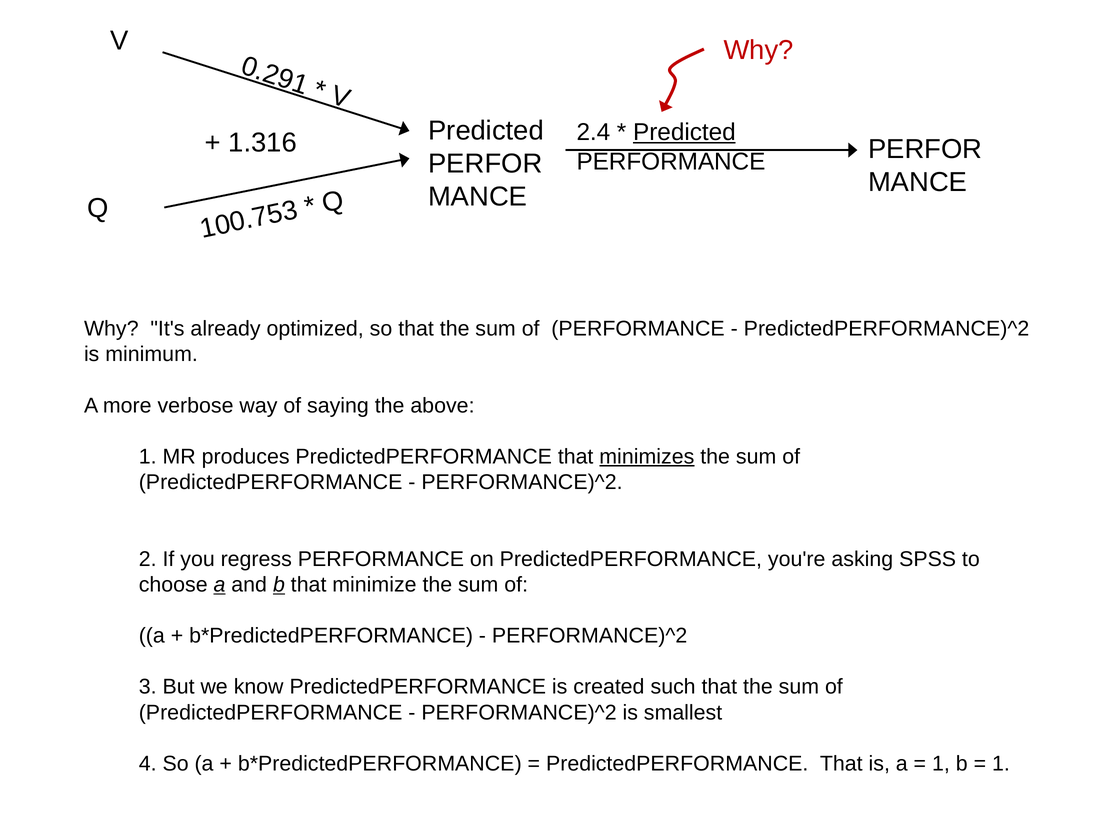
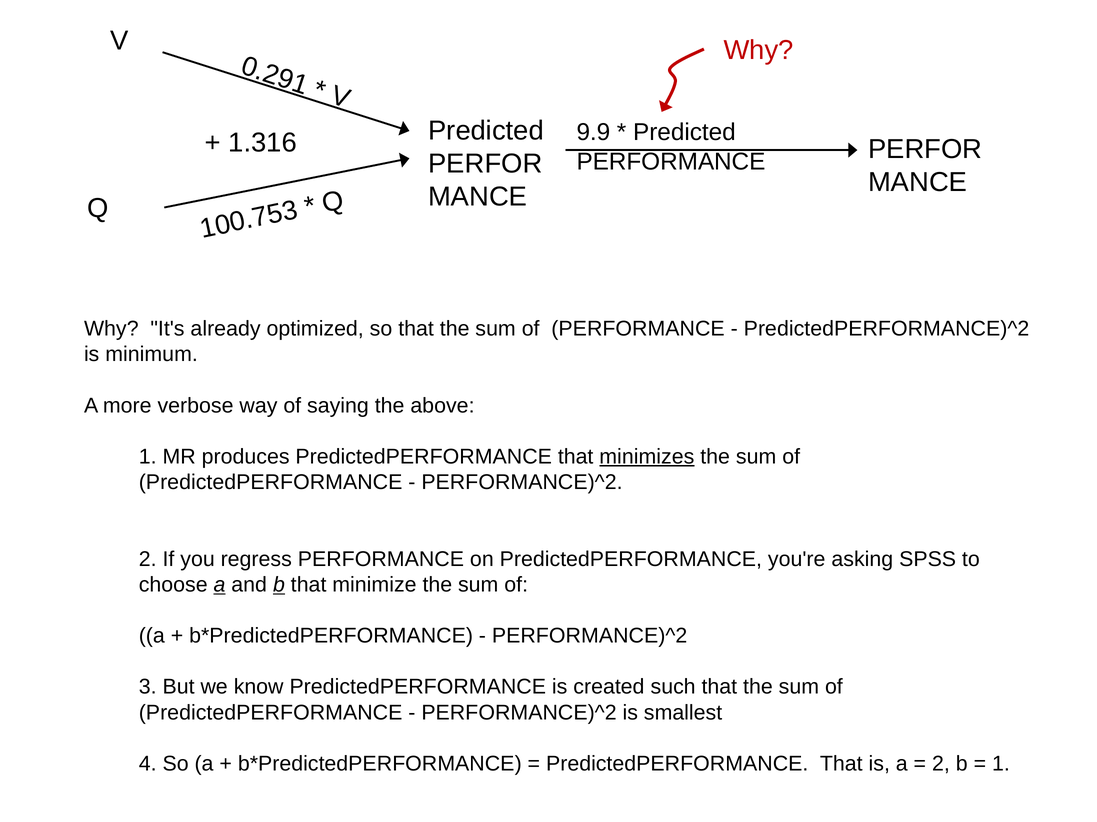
2.4: 2.4 -> 9.9
Predicted at (684, 132) underline: present -> none
1 at (941, 764): 1 -> 2
